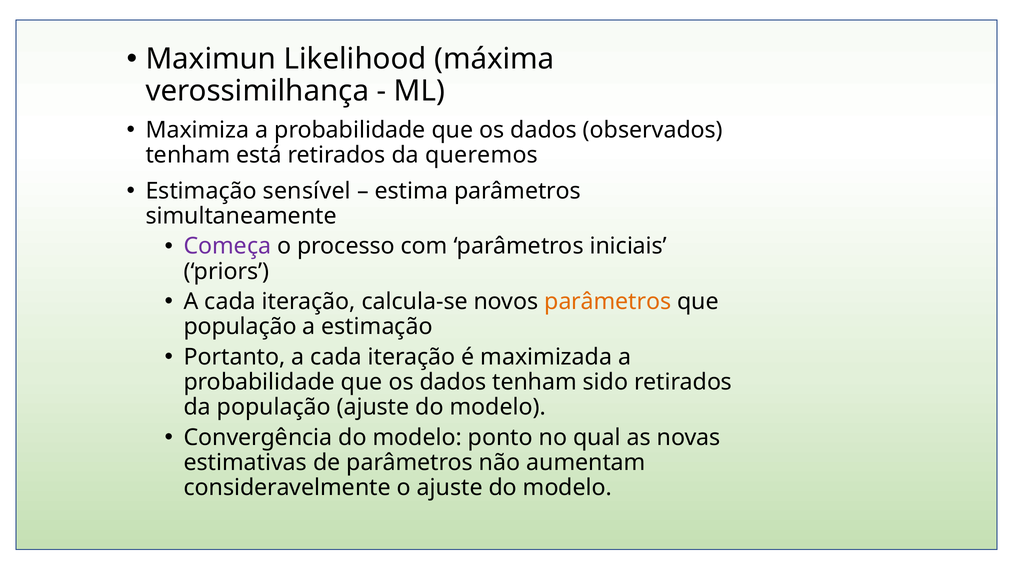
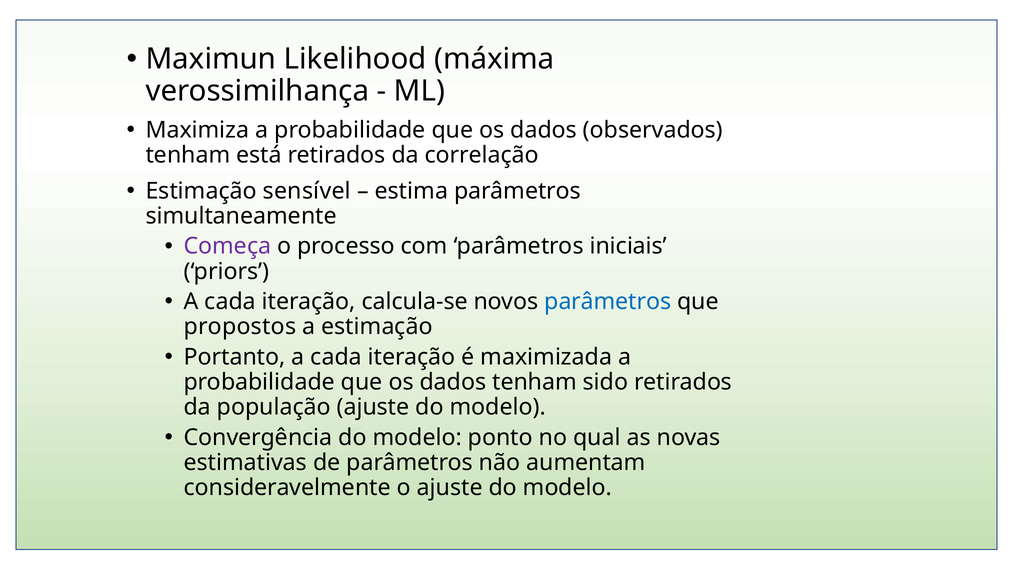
queremos: queremos -> correlação
parâmetros at (608, 302) colour: orange -> blue
população at (240, 327): população -> propostos
